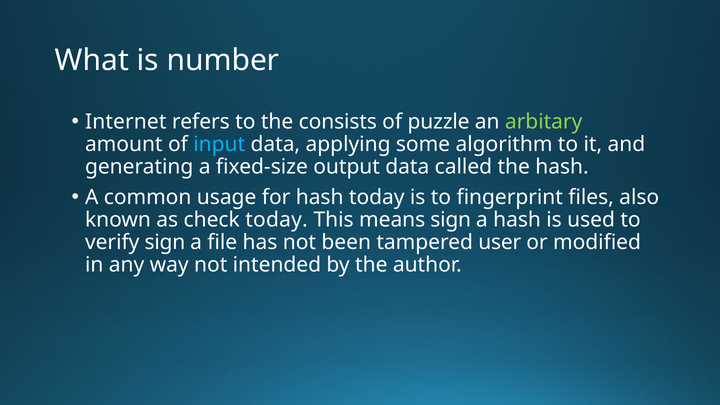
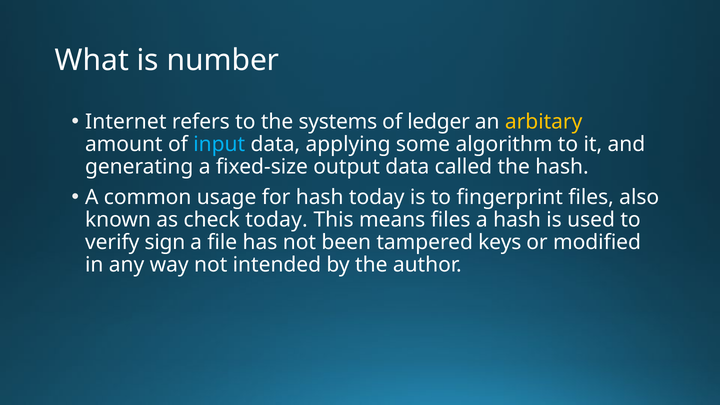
consists: consists -> systems
puzzle: puzzle -> ledger
arbitary colour: light green -> yellow
means sign: sign -> files
user: user -> keys
